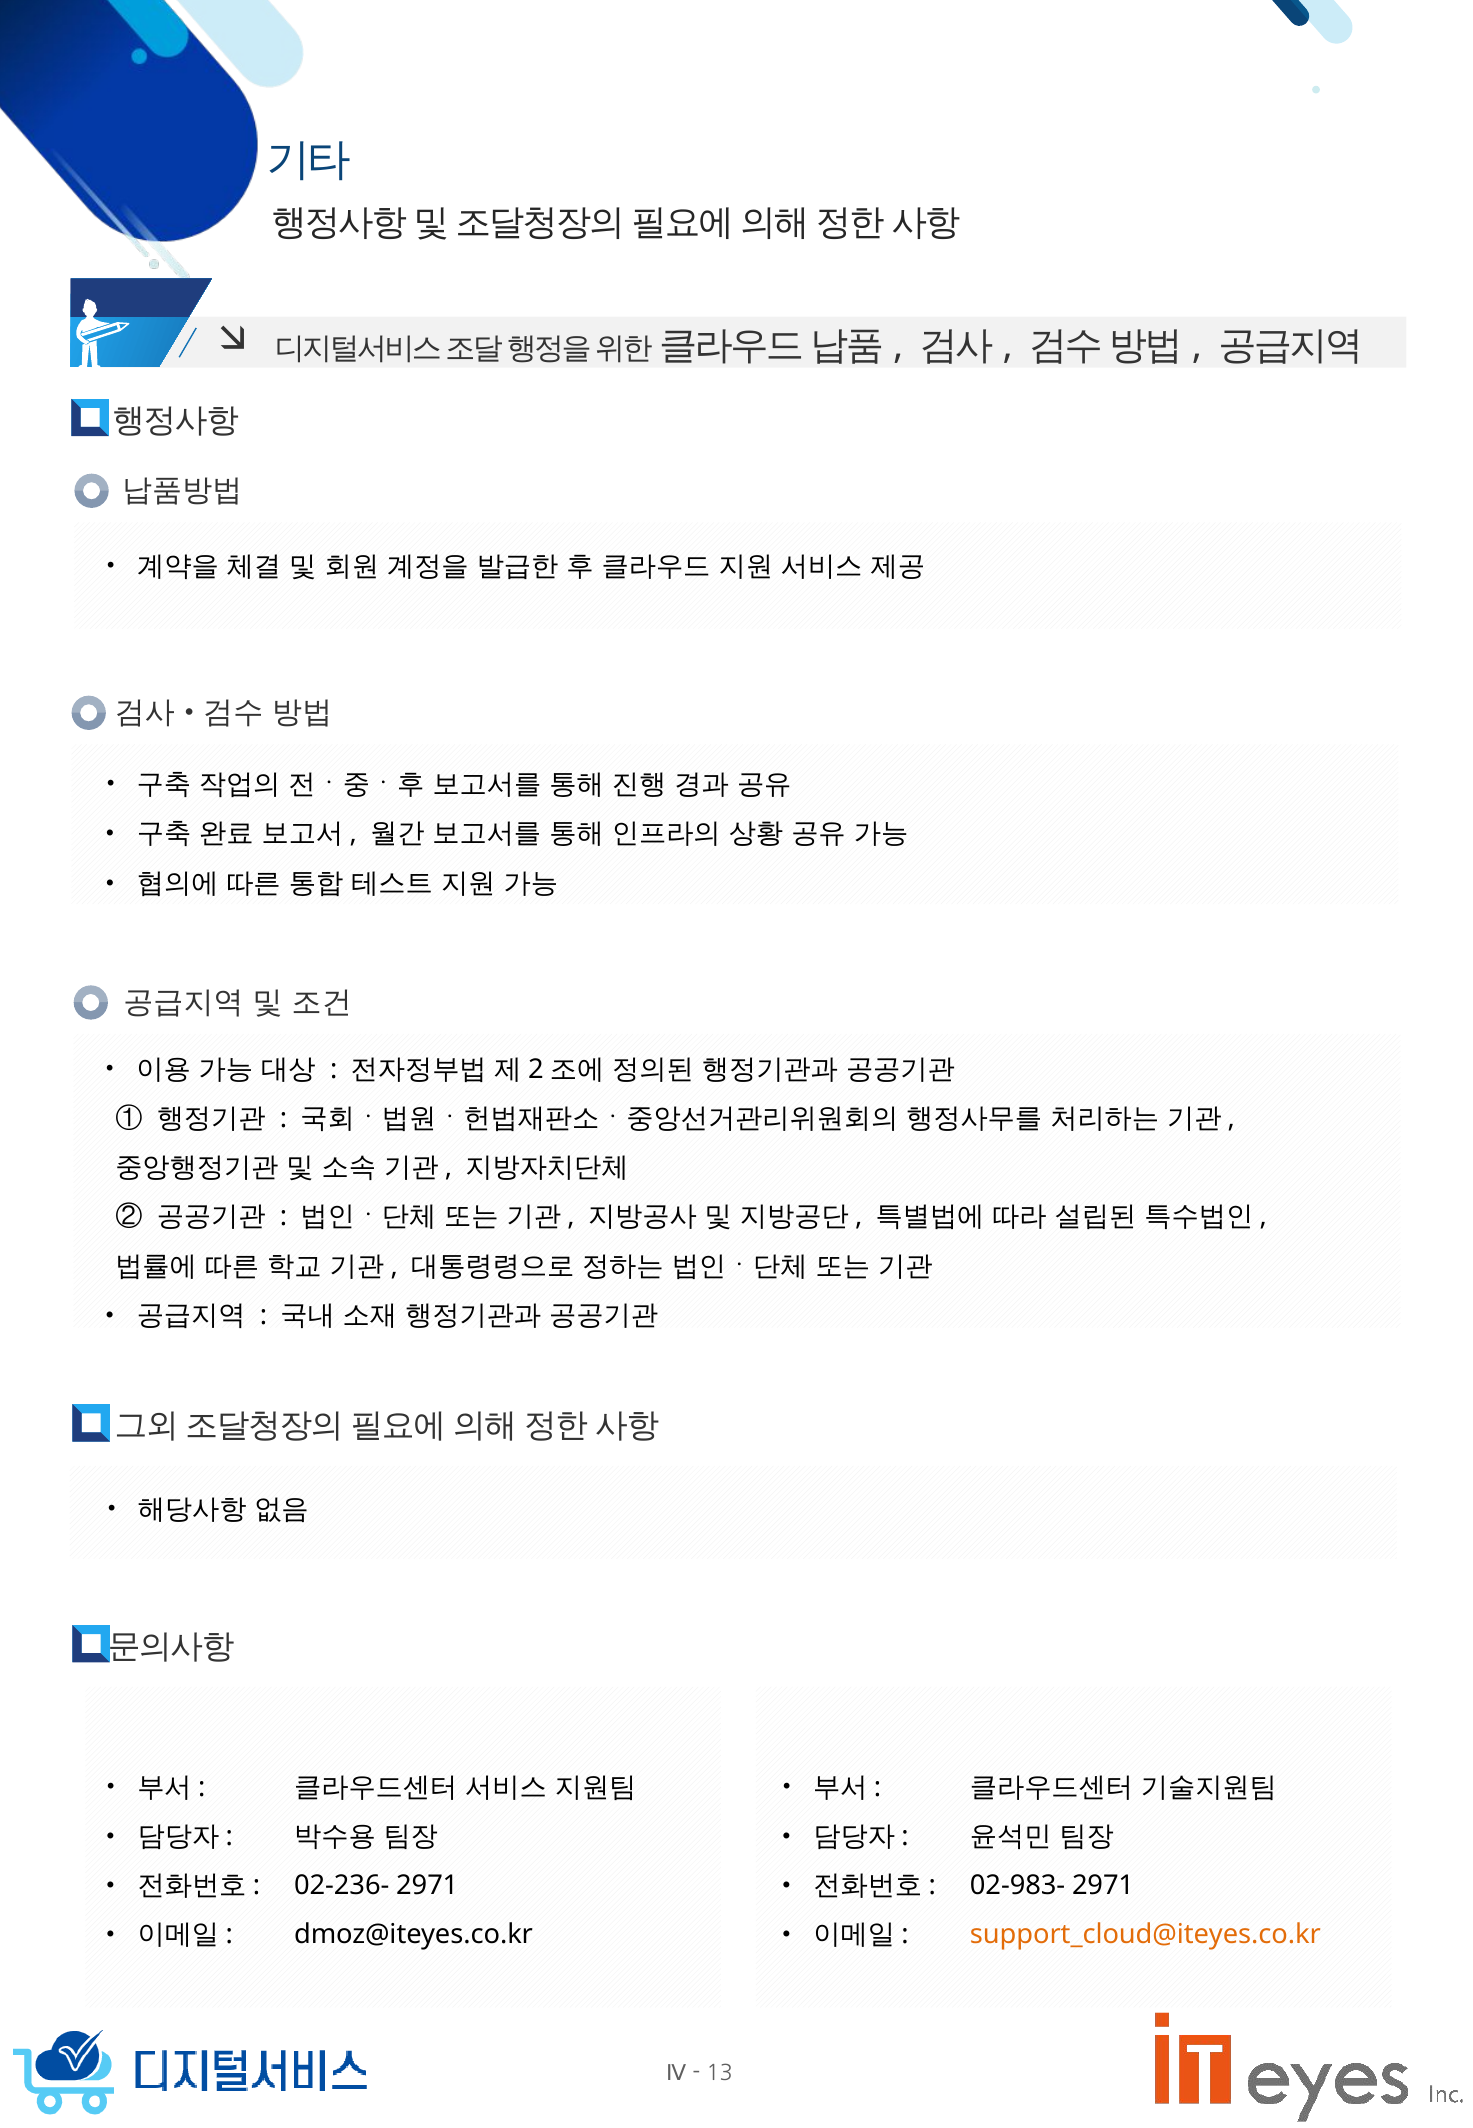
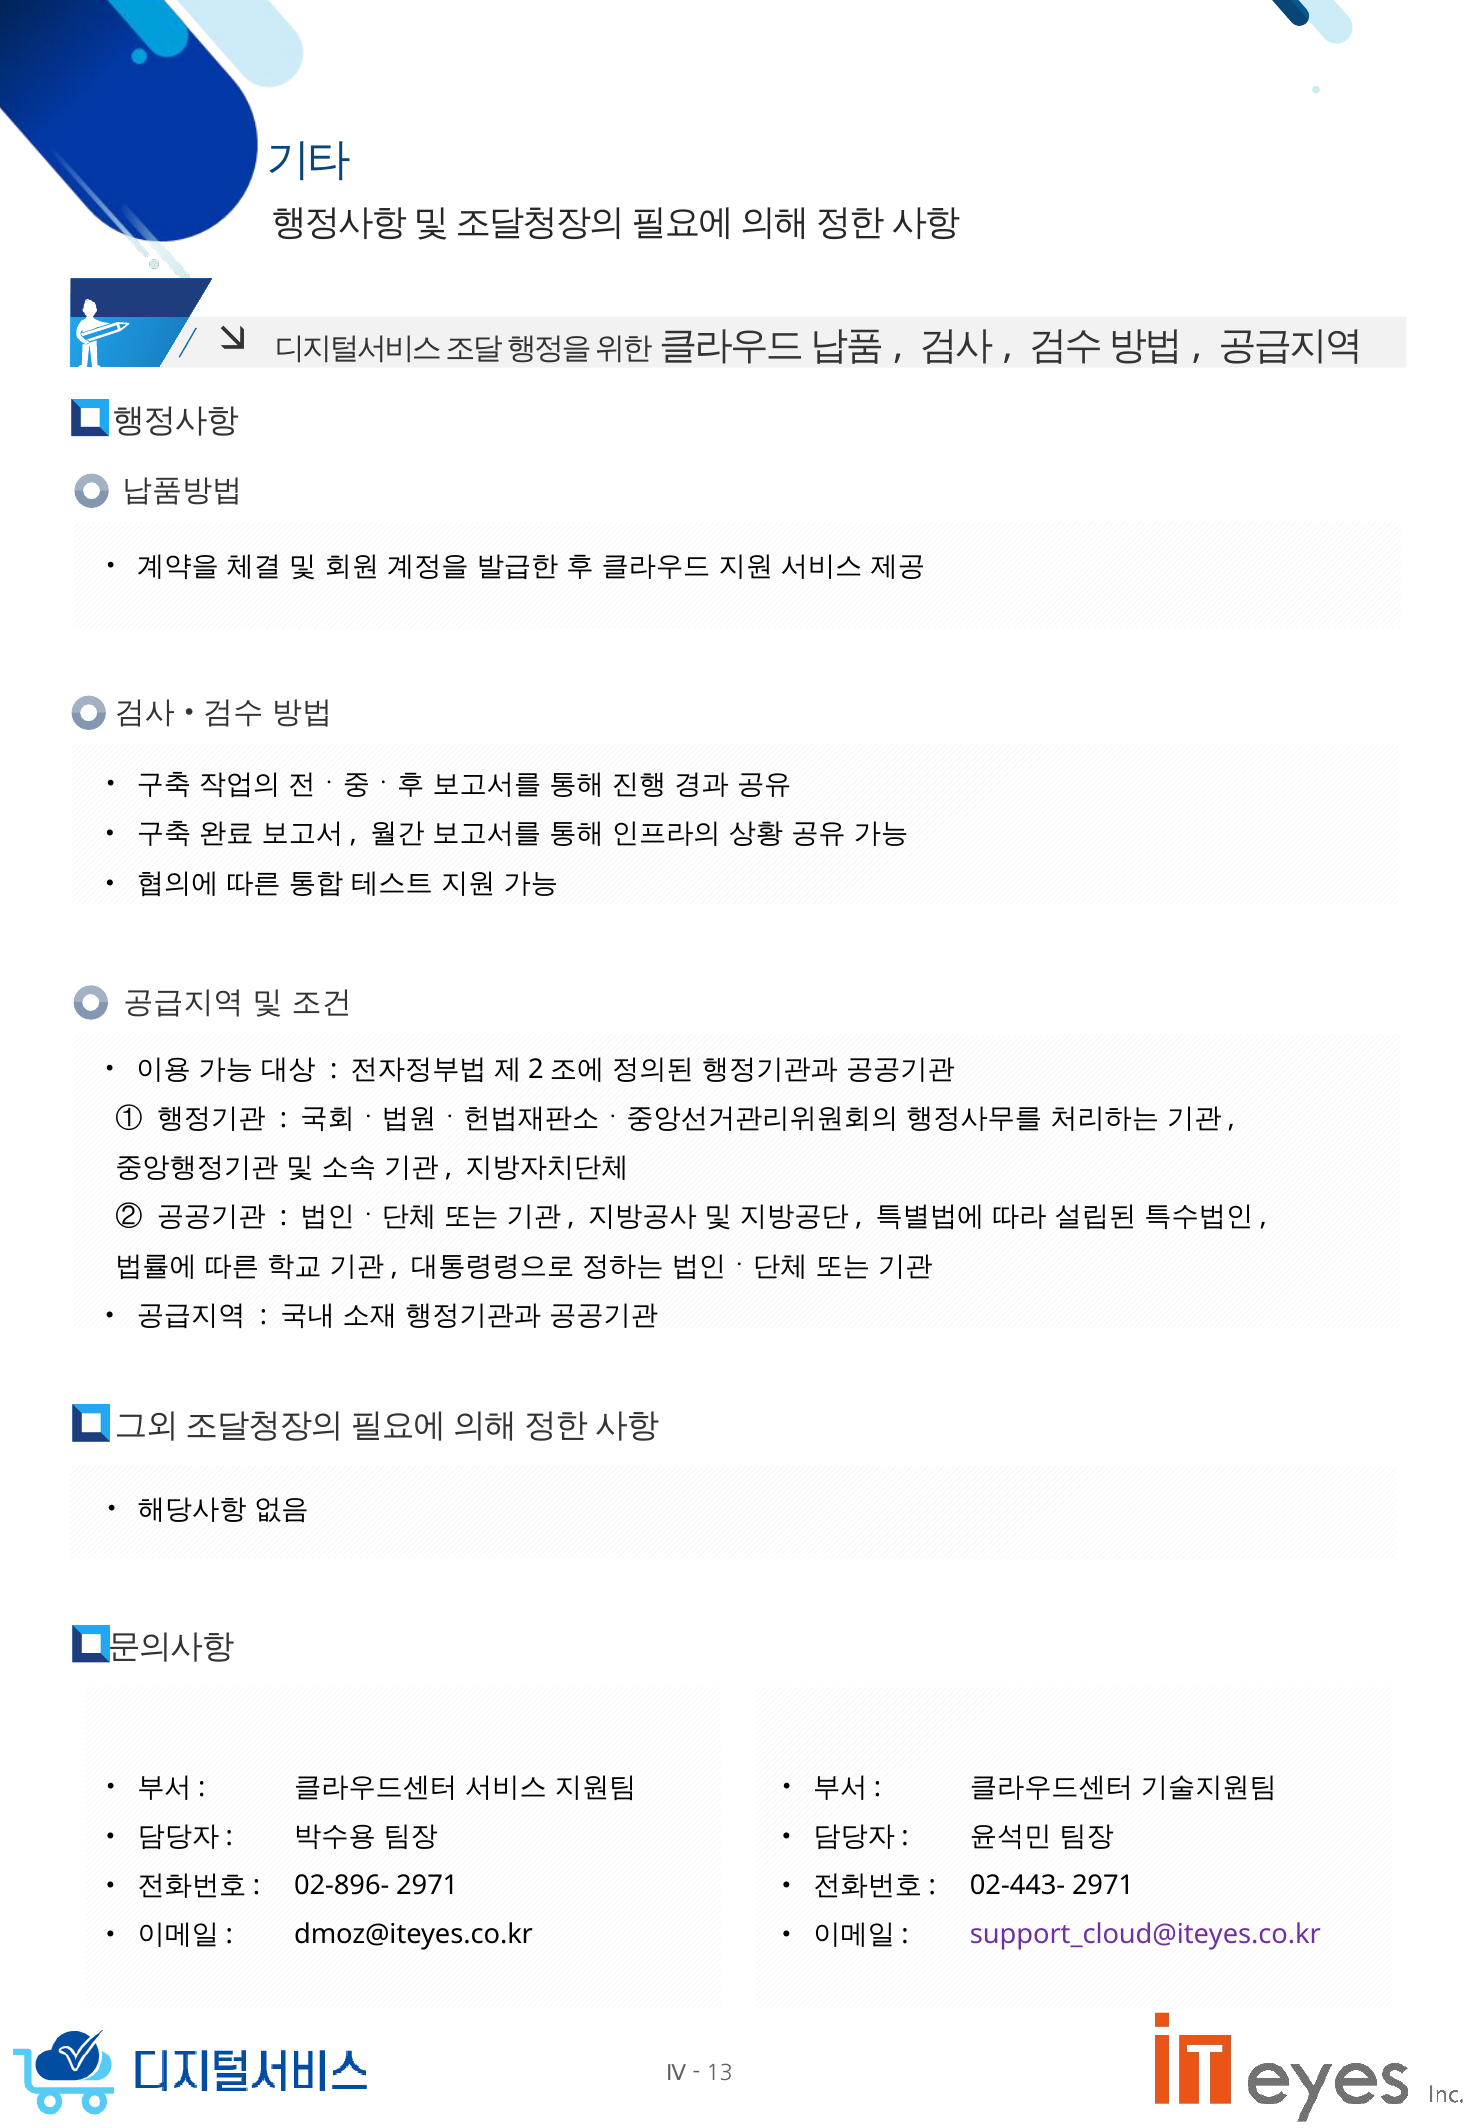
02-236-: 02-236- -> 02-896-
02-983-: 02-983- -> 02-443-
support_cloud@iteyes.co.kr colour: orange -> purple
